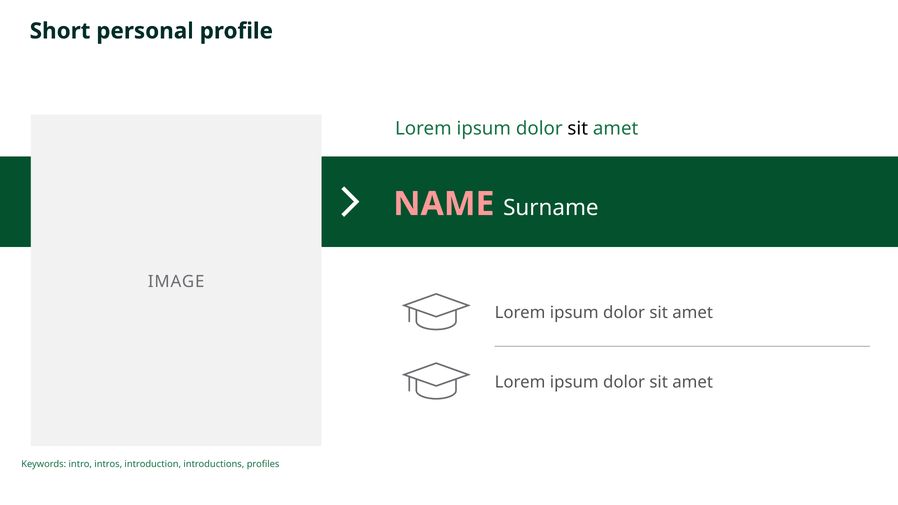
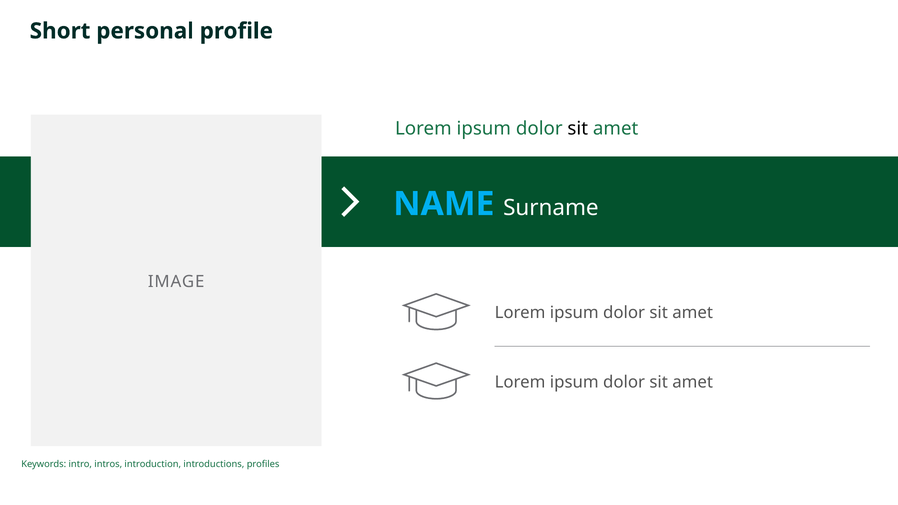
NAME colour: pink -> light blue
